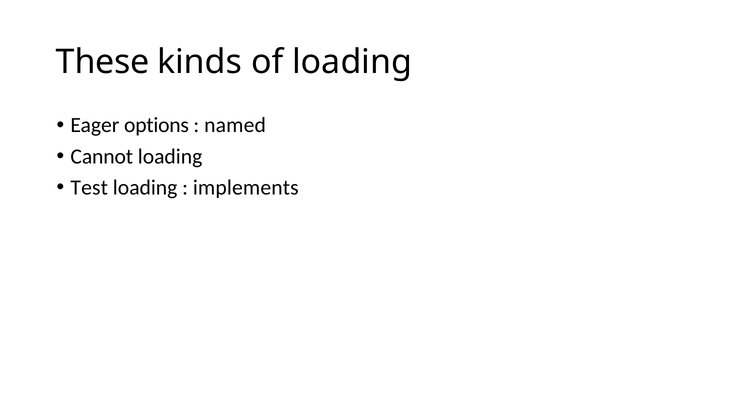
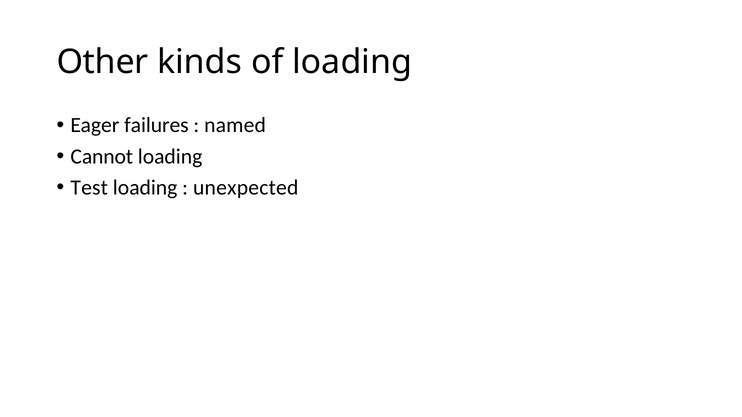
These: These -> Other
options: options -> failures
implements: implements -> unexpected
